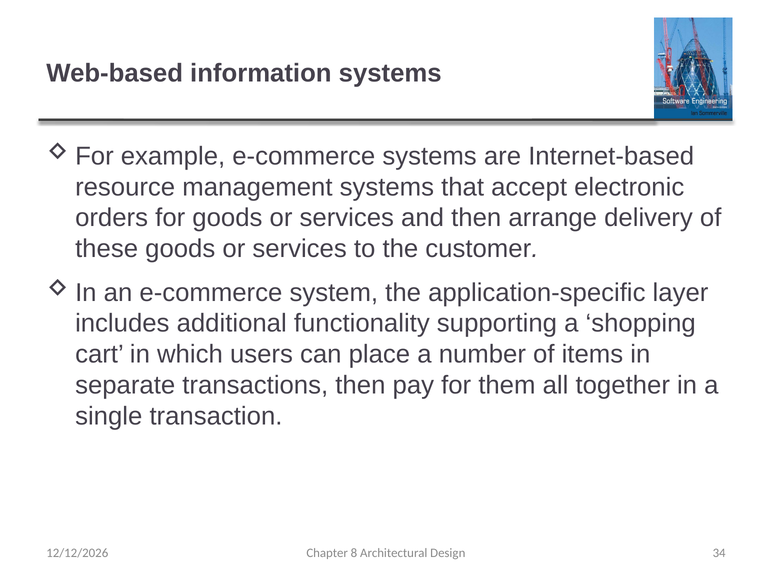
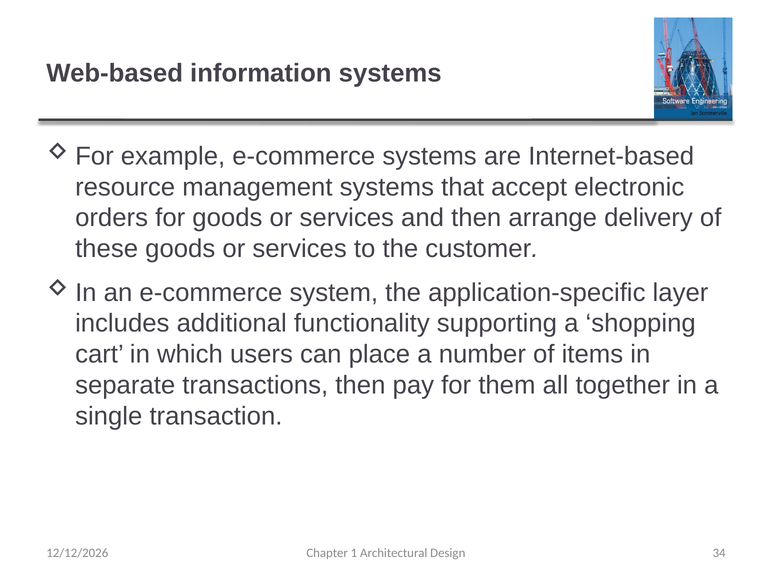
8: 8 -> 1
